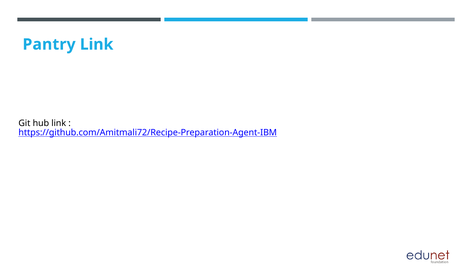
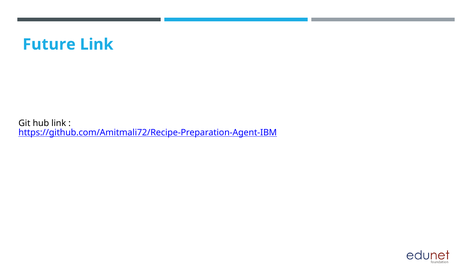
Pantry: Pantry -> Future
